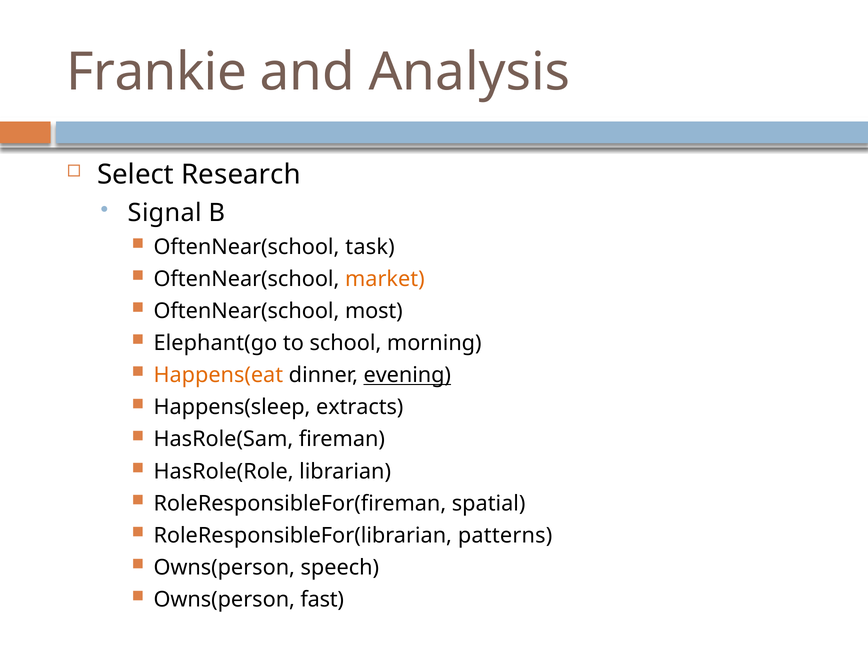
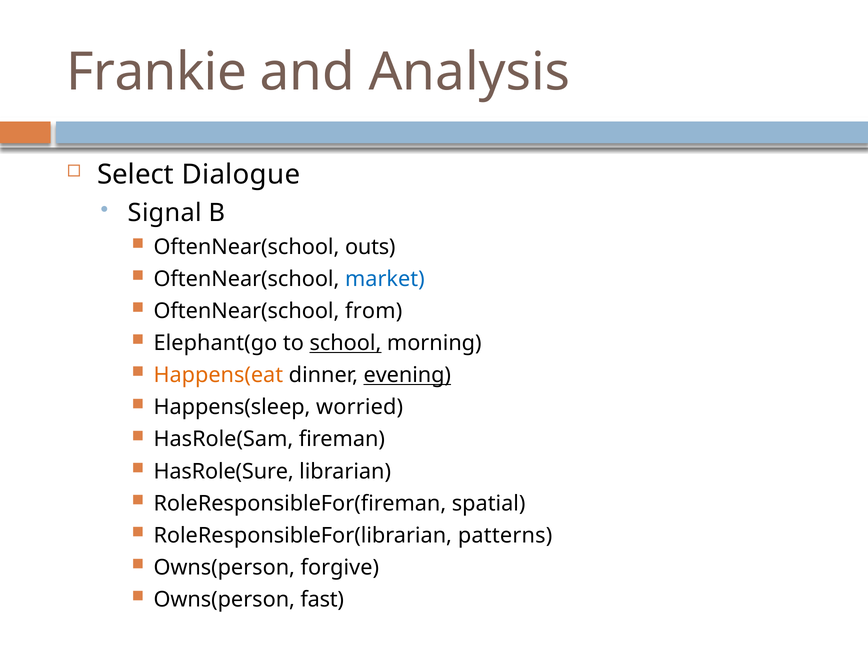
Research: Research -> Dialogue
task: task -> outs
market colour: orange -> blue
most: most -> from
school underline: none -> present
extracts: extracts -> worried
HasRole(Role: HasRole(Role -> HasRole(Sure
speech: speech -> forgive
